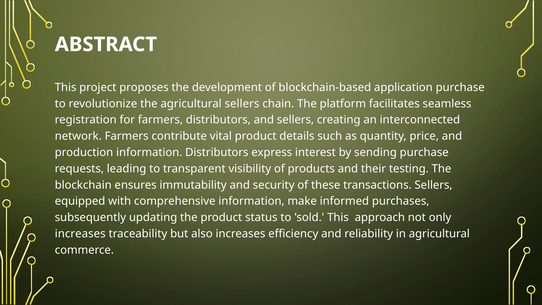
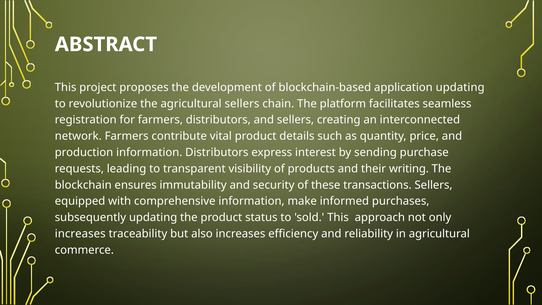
application purchase: purchase -> updating
testing: testing -> writing
